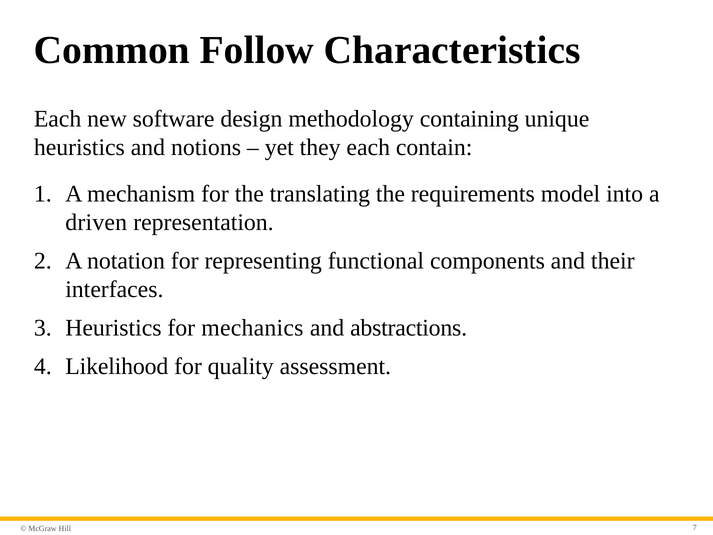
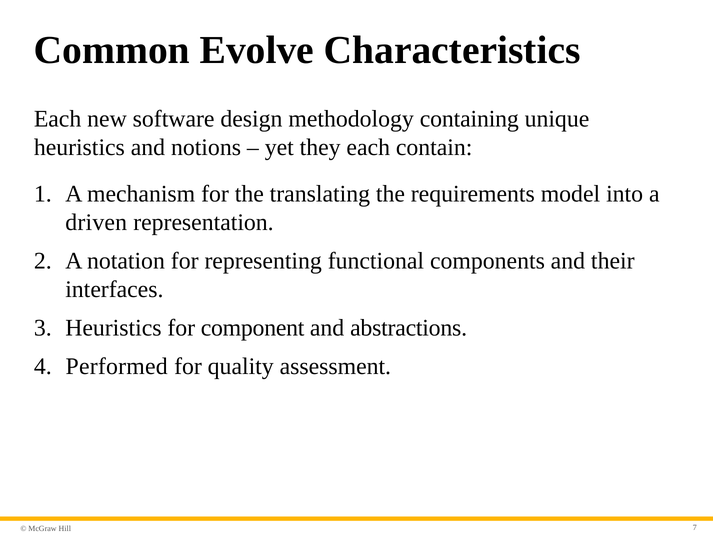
Follow: Follow -> Evolve
mechanics: mechanics -> component
Likelihood: Likelihood -> Performed
